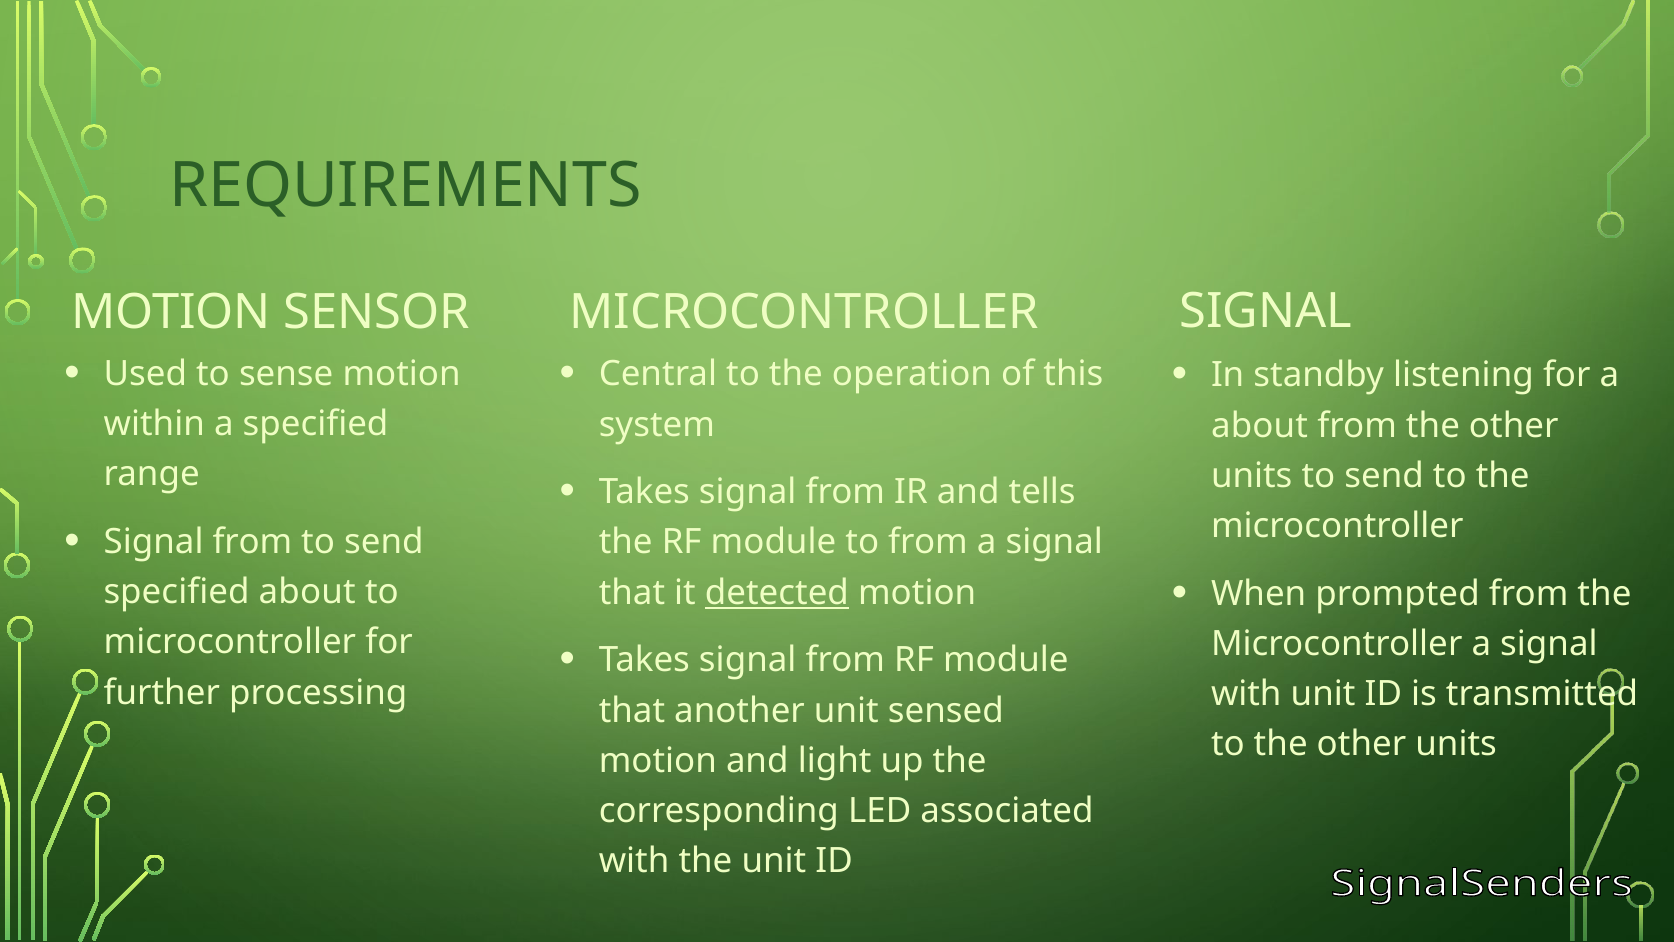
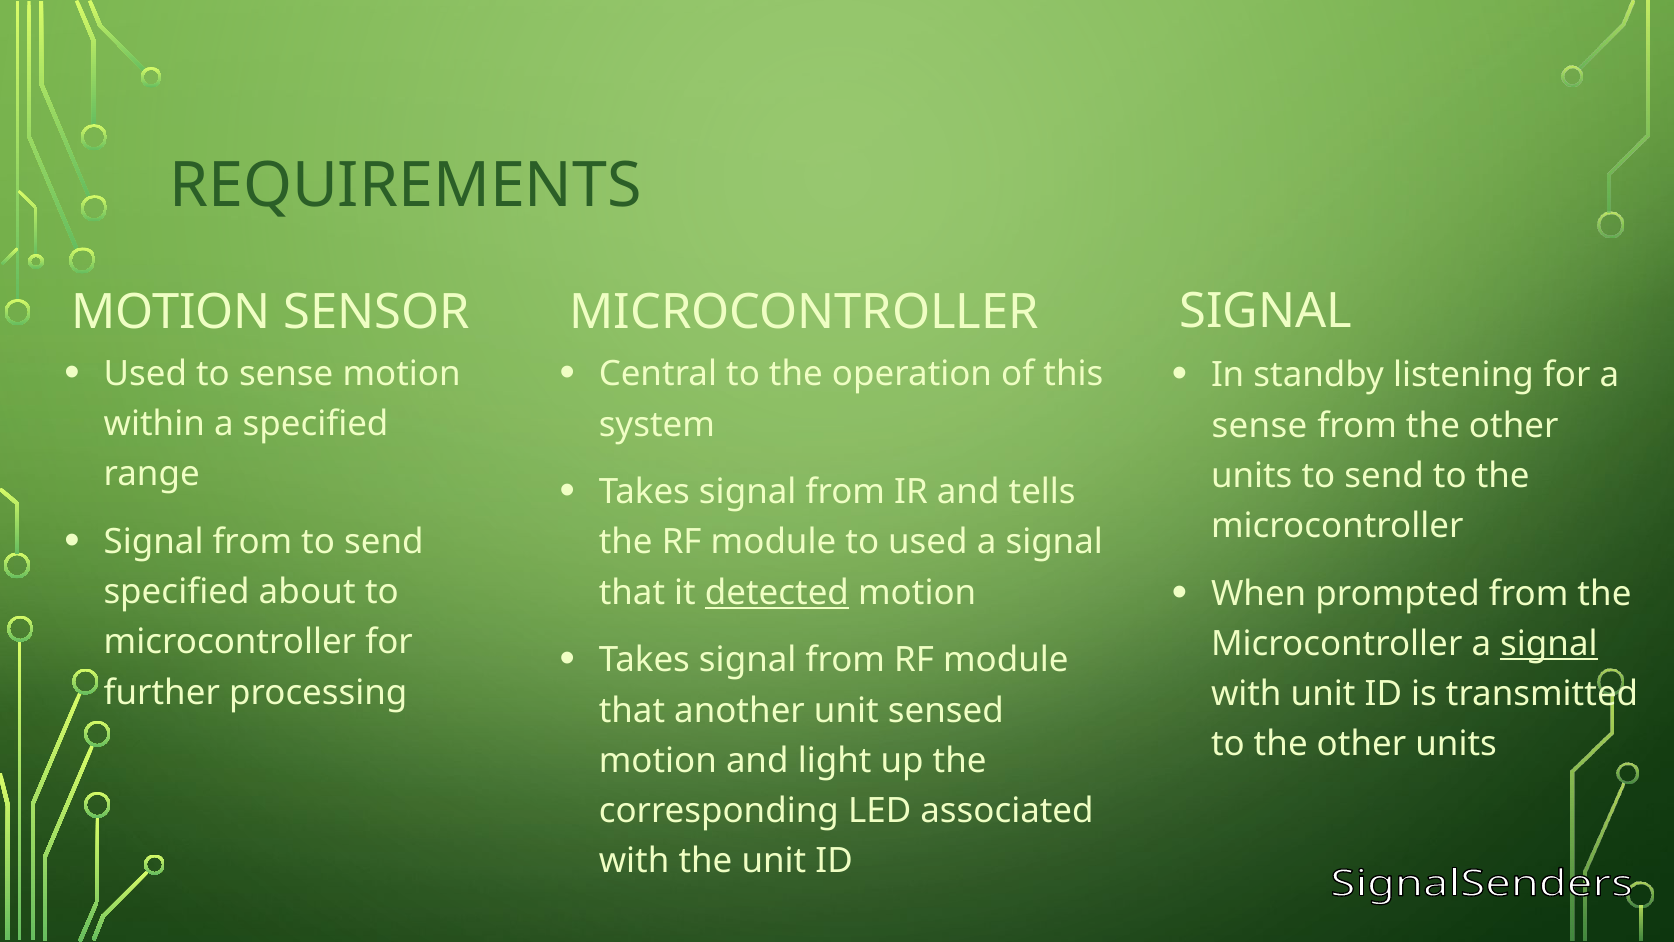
about at (1260, 425): about -> sense
to from: from -> used
signal at (1549, 644) underline: none -> present
